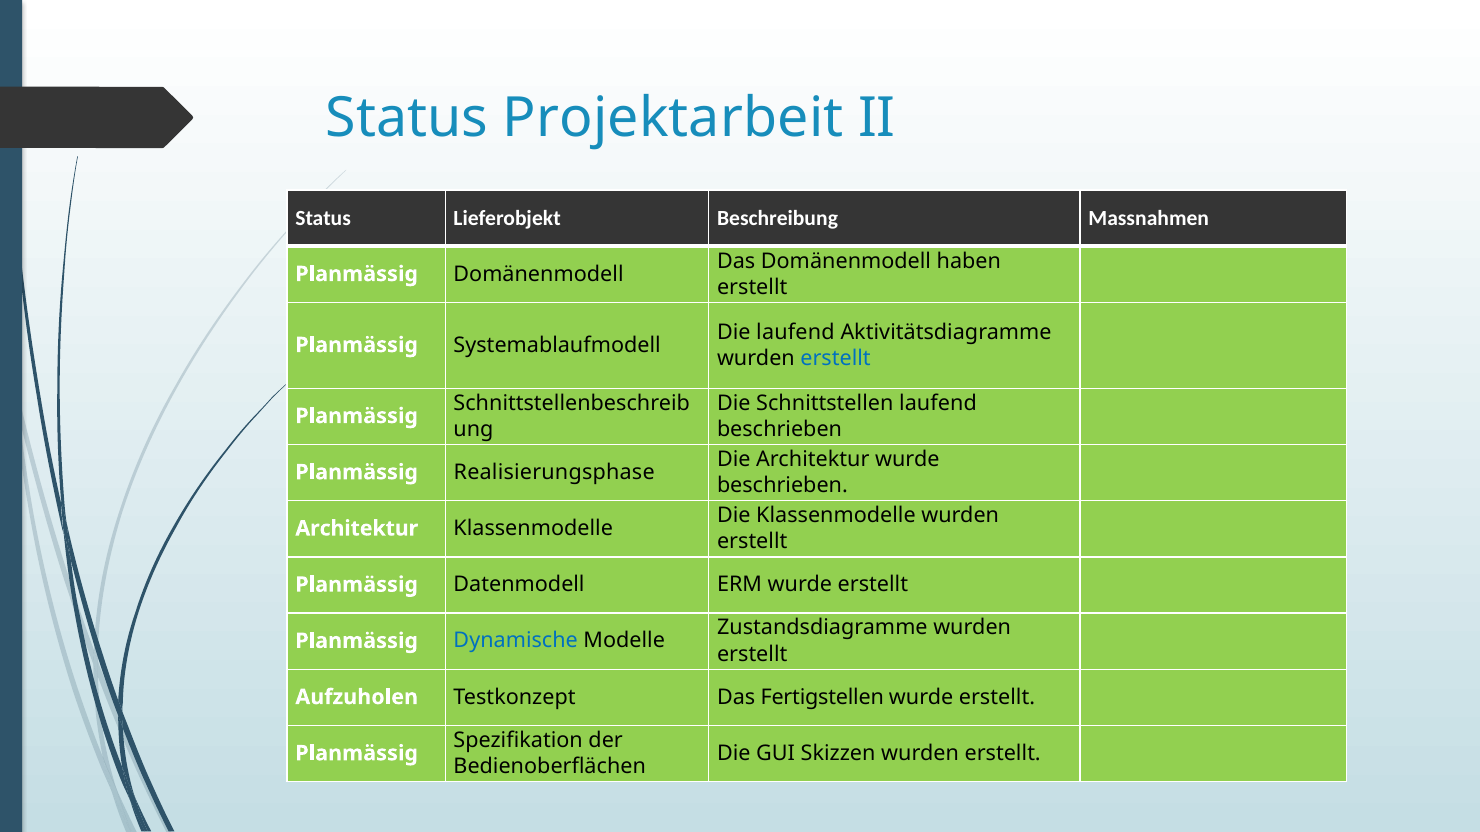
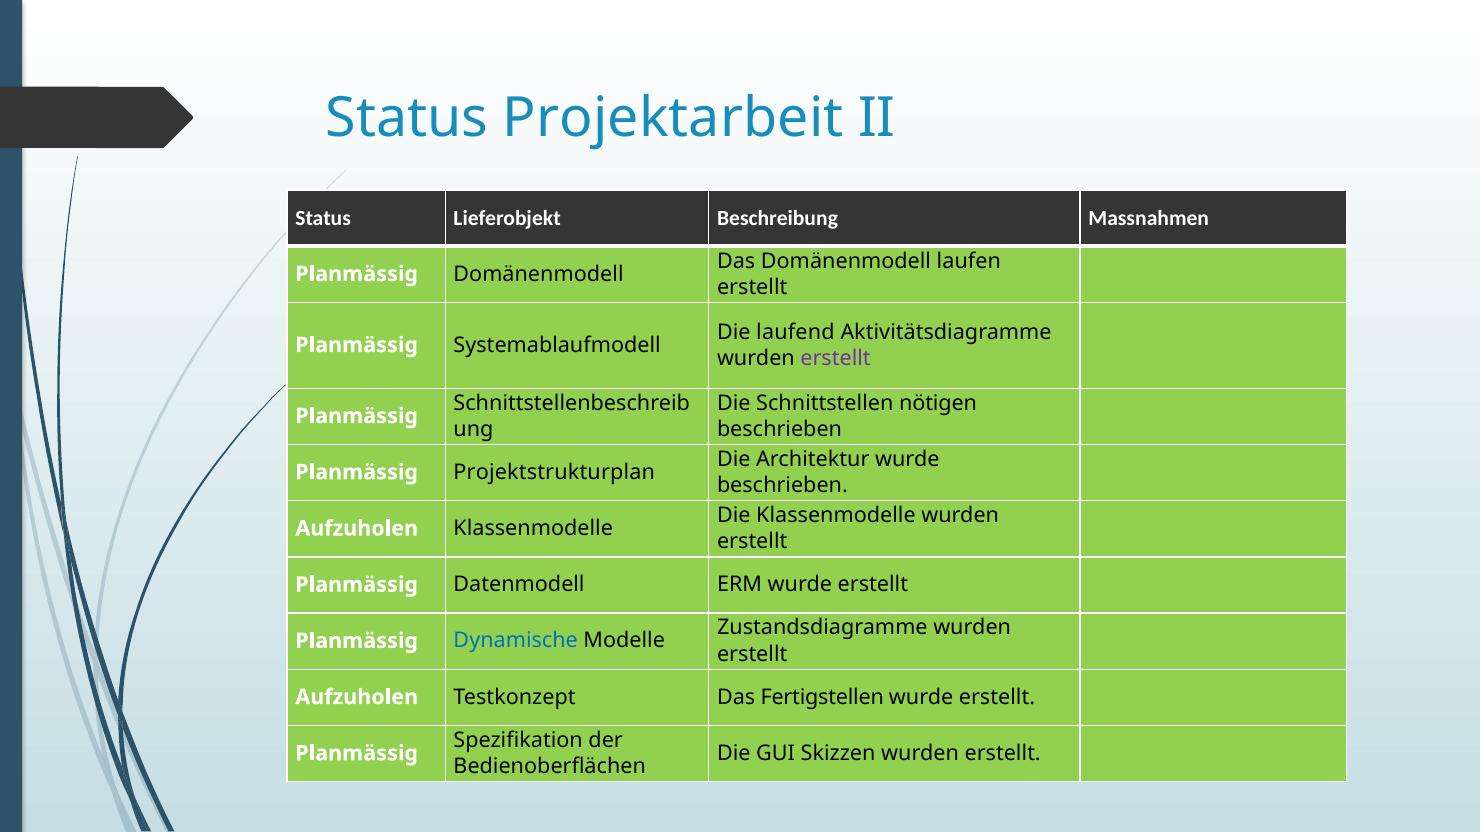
haben: haben -> laufen
erstellt at (836, 358) colour: blue -> purple
Schnittstellen laufend: laufend -> nötigen
Realisierungsphase: Realisierungsphase -> Projektstrukturplan
Architektur at (357, 529): Architektur -> Aufzuholen
